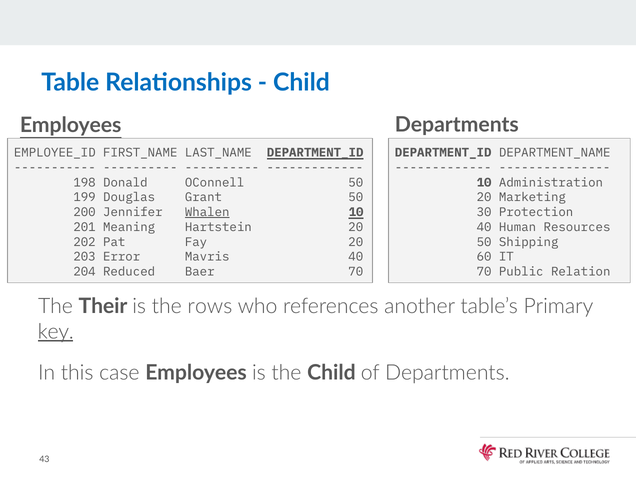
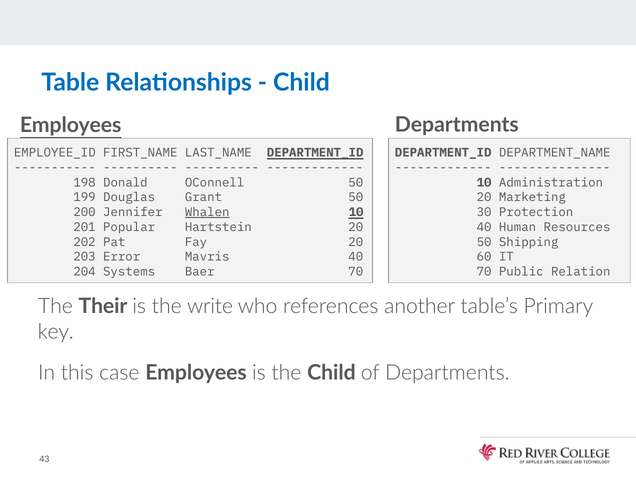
Meaning: Meaning -> Popular
Reduced: Reduced -> Systems
rows: rows -> write
key underline: present -> none
